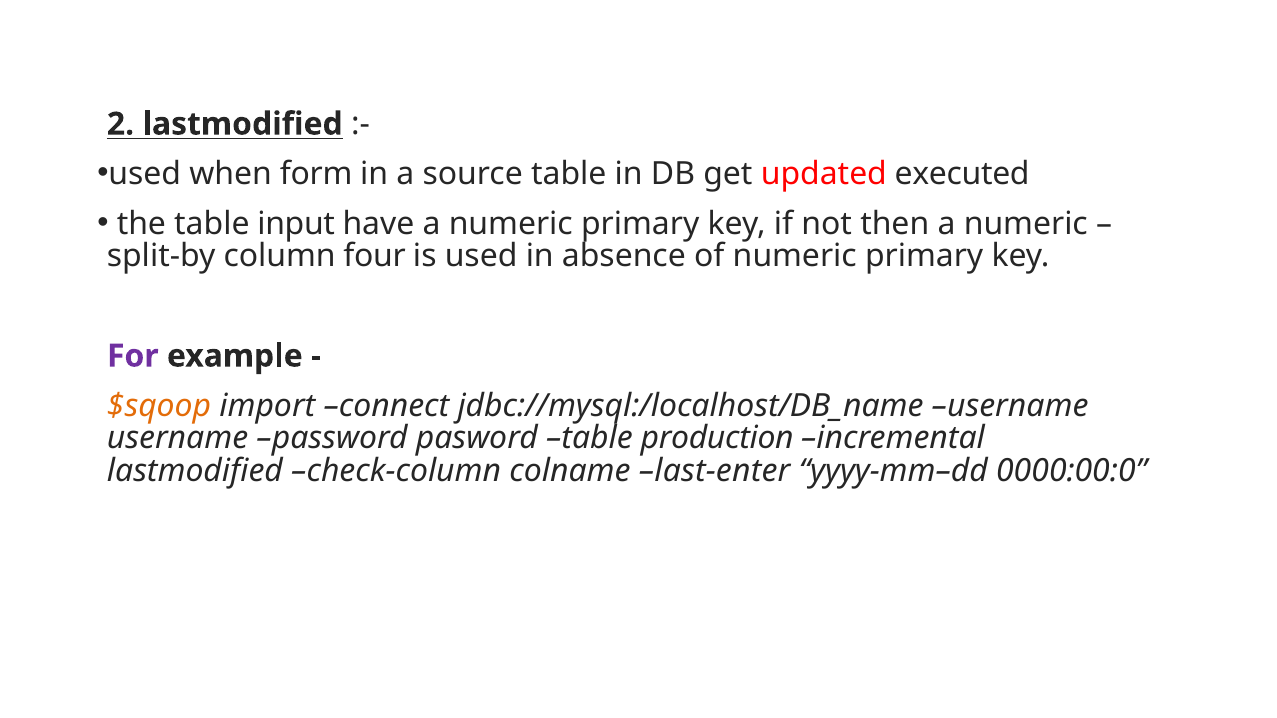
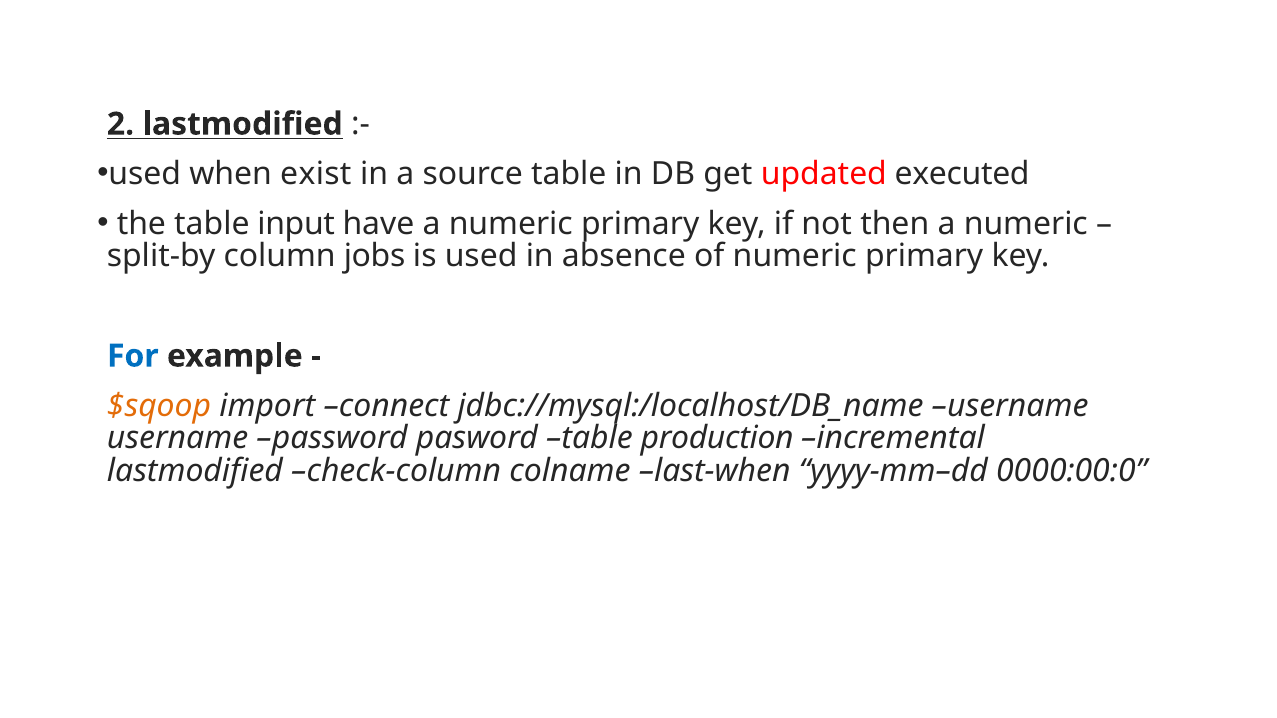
form: form -> exist
four: four -> jobs
For colour: purple -> blue
last-enter: last-enter -> last-when
